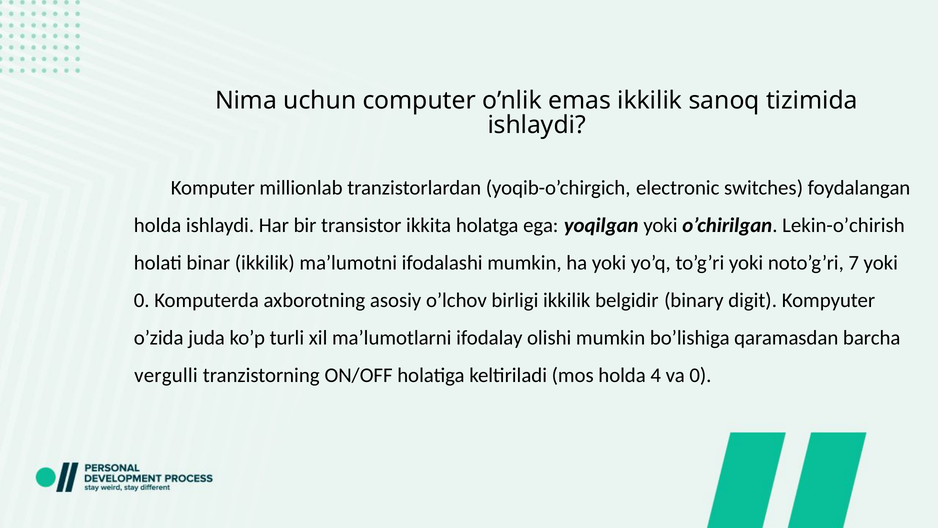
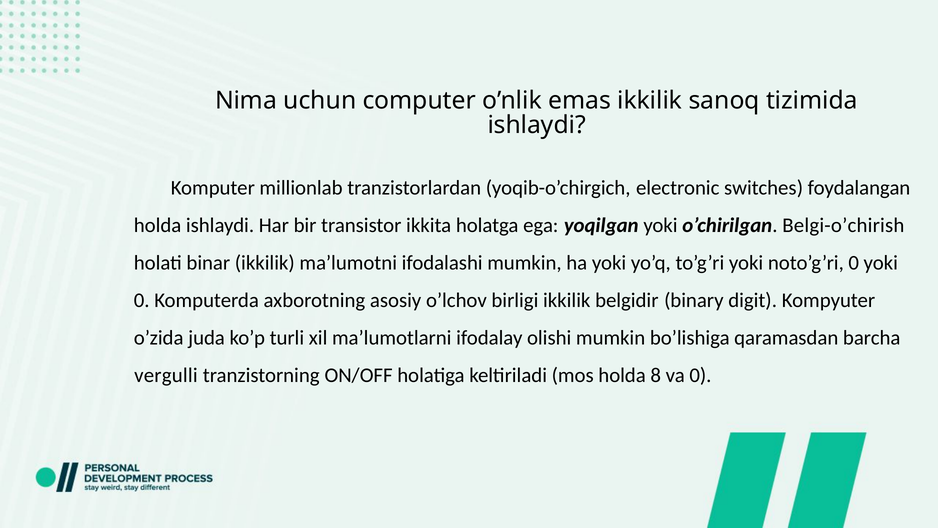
Lekin-o’chirish: Lekin-o’chirish -> Belgi-o’chirish
noto’g’ri 7: 7 -> 0
4: 4 -> 8
